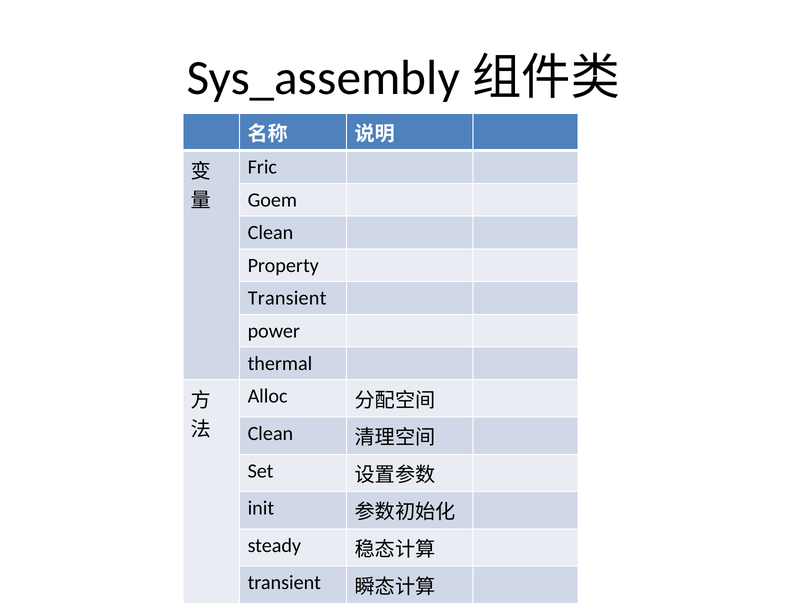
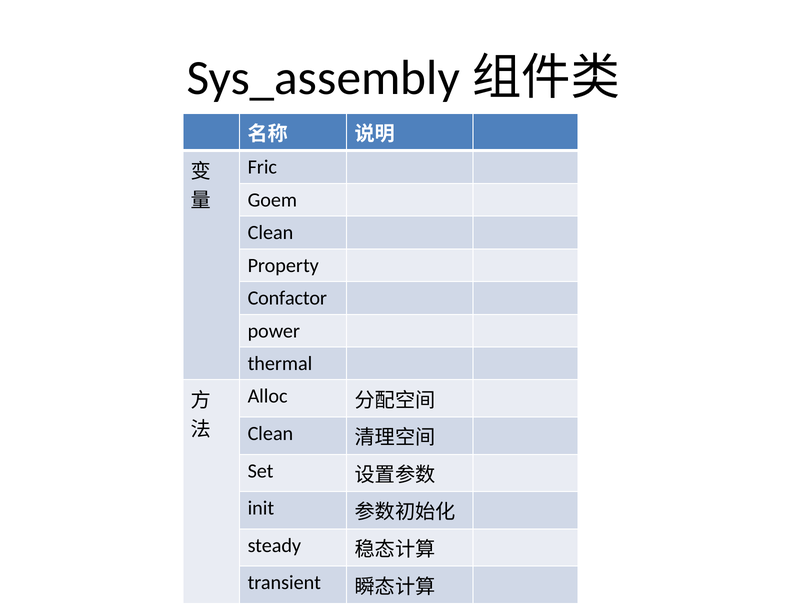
Transient at (287, 298): Transient -> Confactor
